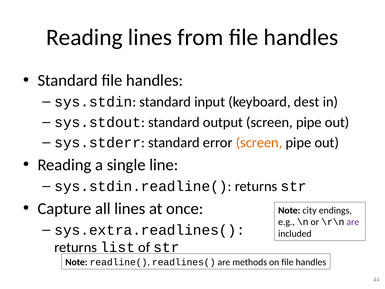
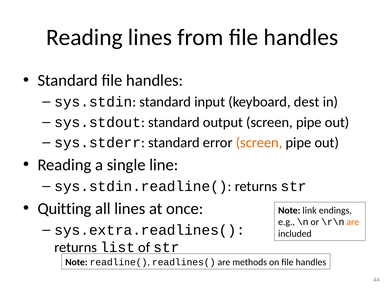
Capture: Capture -> Quitting
city: city -> link
are at (353, 222) colour: purple -> orange
